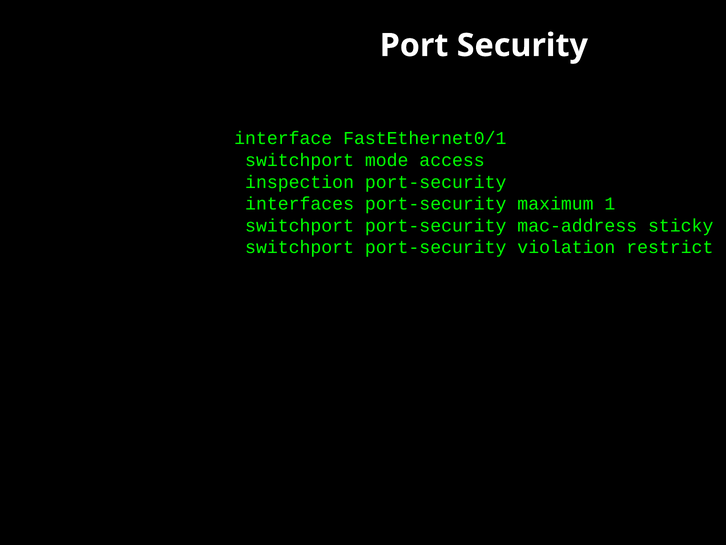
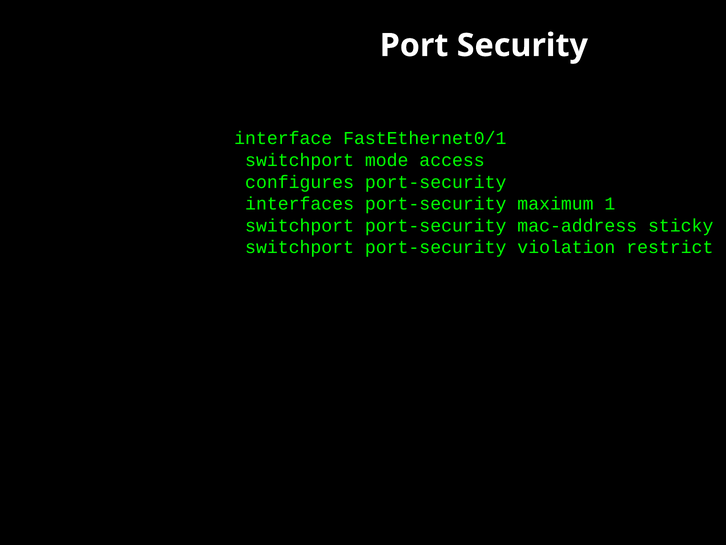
inspection: inspection -> configures
